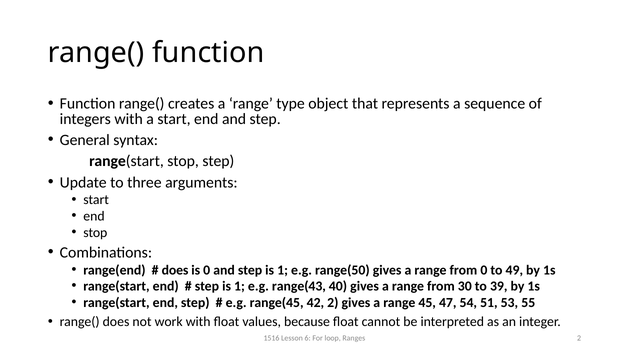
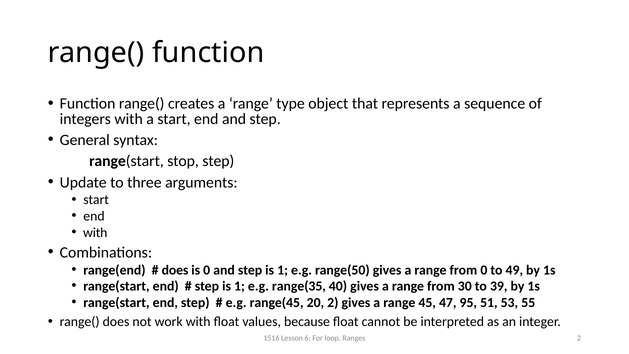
stop at (95, 232): stop -> with
range(43: range(43 -> range(35
42: 42 -> 20
54: 54 -> 95
